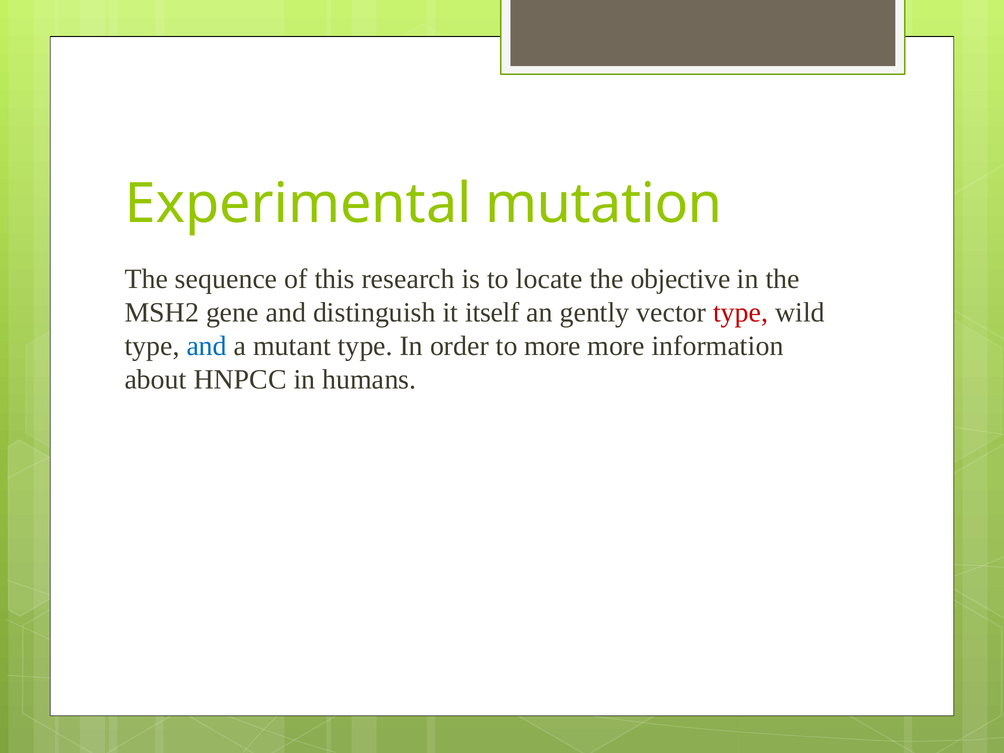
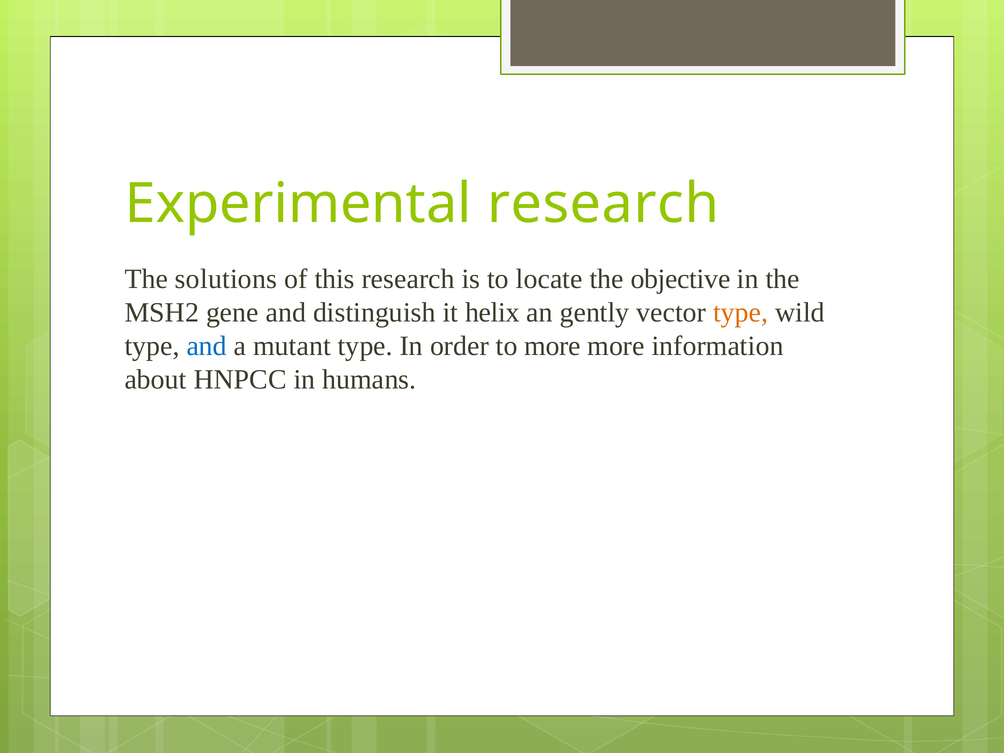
Experimental mutation: mutation -> research
sequence: sequence -> solutions
itself: itself -> helix
type at (741, 312) colour: red -> orange
